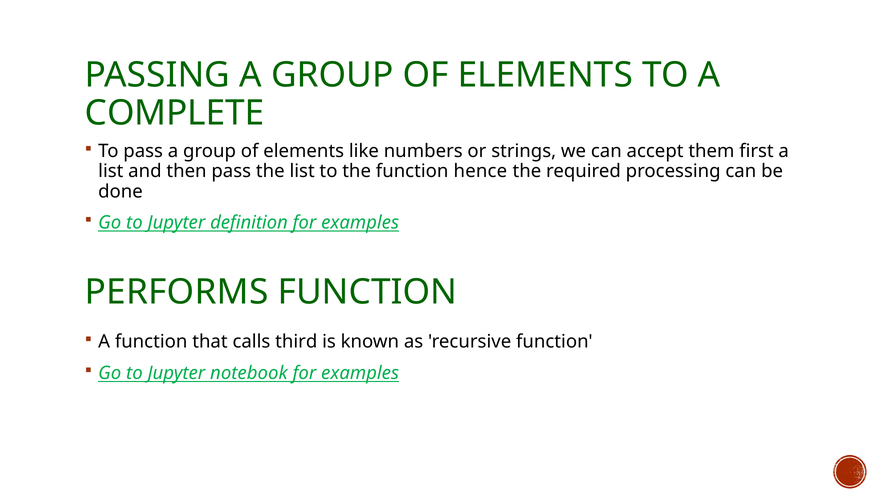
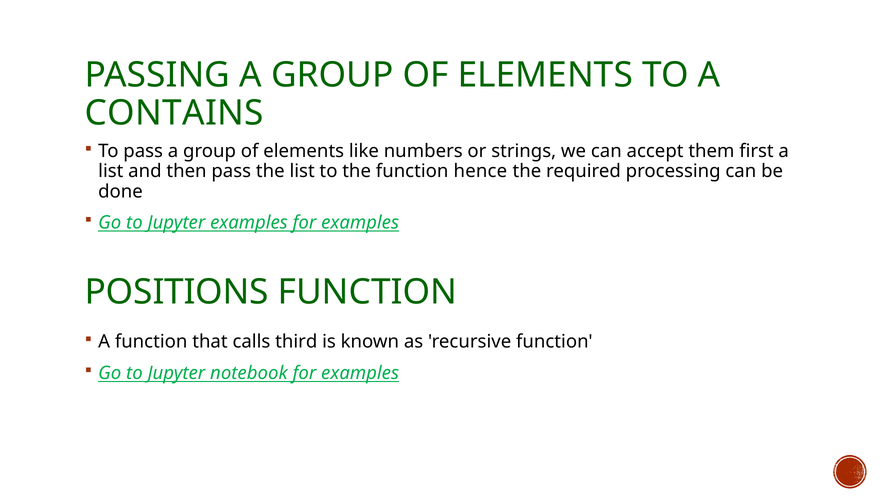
COMPLETE: COMPLETE -> CONTAINS
Jupyter definition: definition -> examples
PERFORMS: PERFORMS -> POSITIONS
